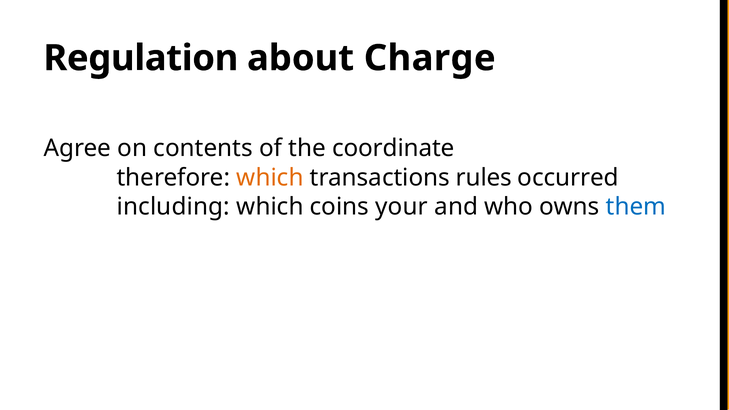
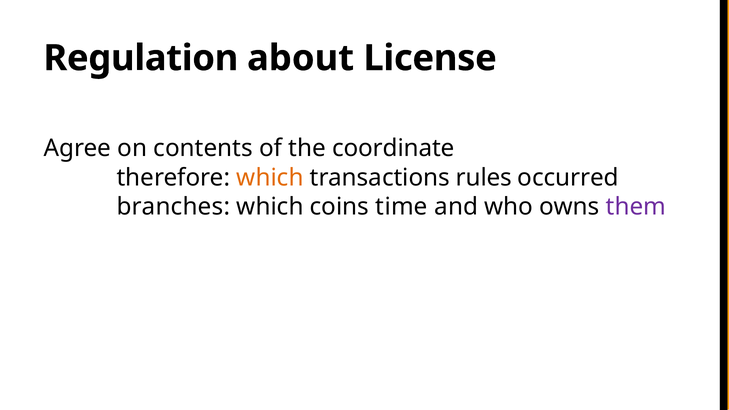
Charge: Charge -> License
including: including -> branches
your: your -> time
them colour: blue -> purple
